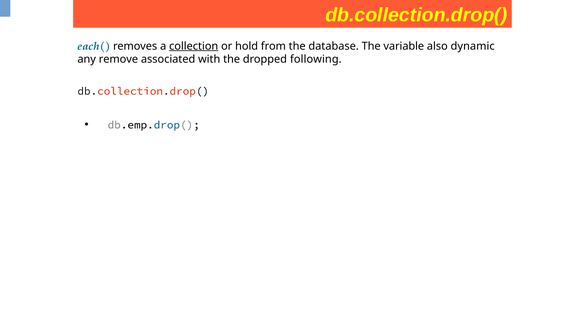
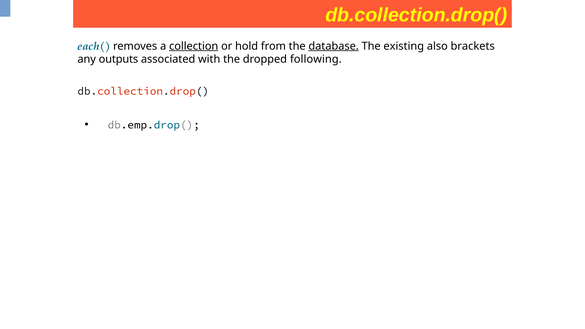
database underline: none -> present
variable: variable -> existing
dynamic: dynamic -> brackets
remove: remove -> outputs
